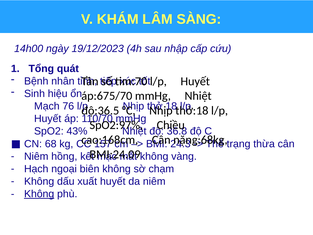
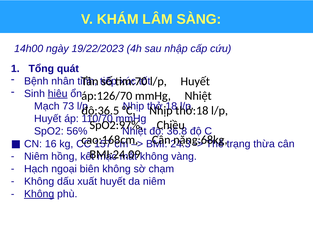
19/12/2023: 19/12/2023 -> 19/22/2023
hiệu underline: none -> present
áp:675/70: áp:675/70 -> áp:126/70
76: 76 -> 73
43%: 43% -> 56%
68: 68 -> 16
